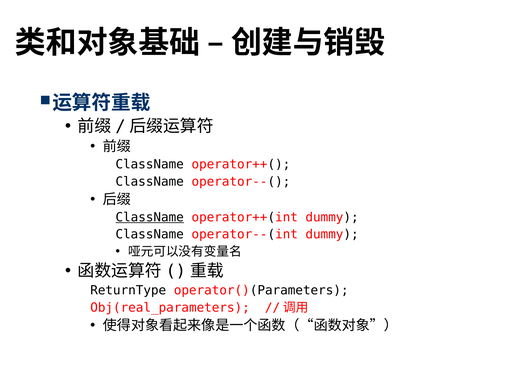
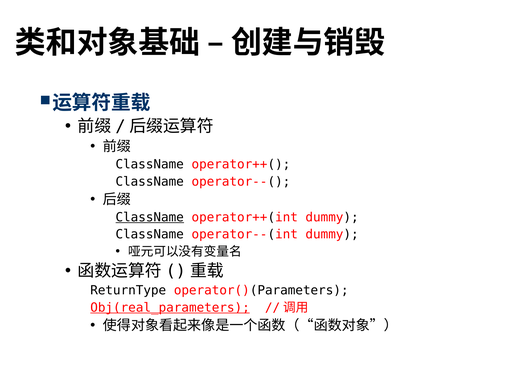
Obj(real_parameters underline: none -> present
